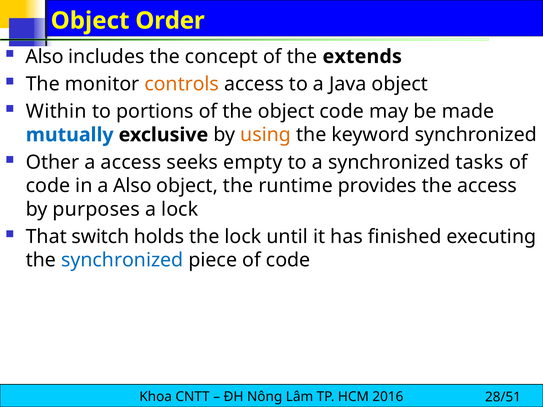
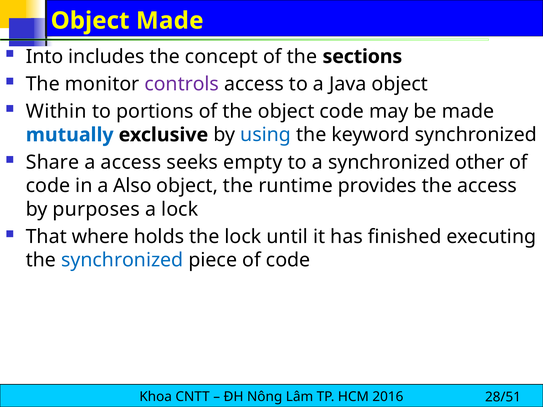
Object Order: Order -> Made
Also at (45, 57): Also -> Into
extends: extends -> sections
controls colour: orange -> purple
using colour: orange -> blue
Other: Other -> Share
tasks: tasks -> other
switch: switch -> where
